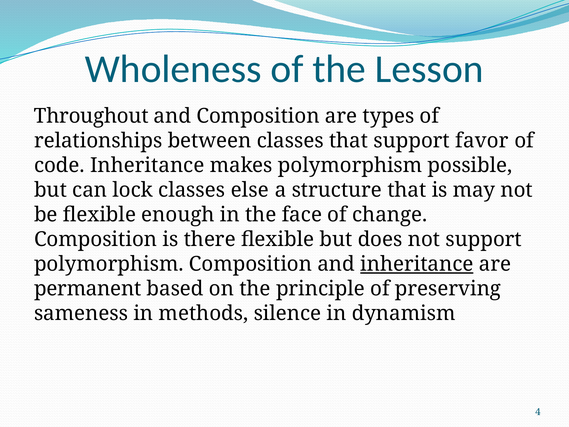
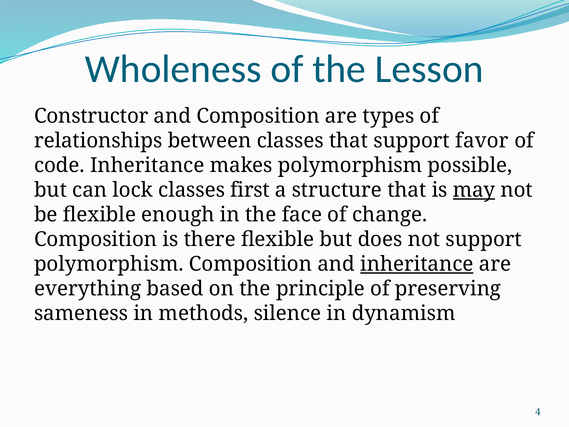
Throughout: Throughout -> Constructor
else: else -> first
may underline: none -> present
permanent: permanent -> everything
